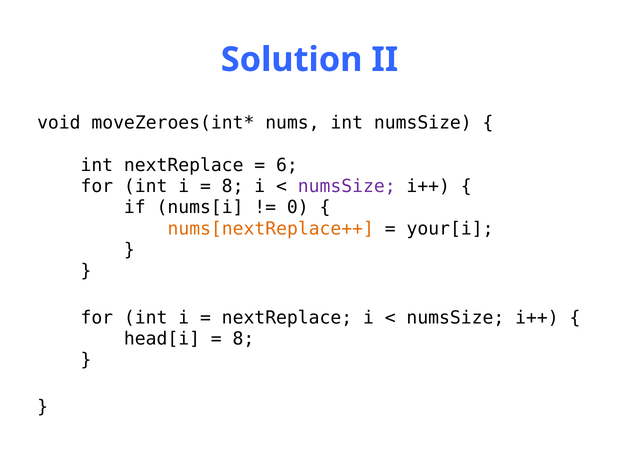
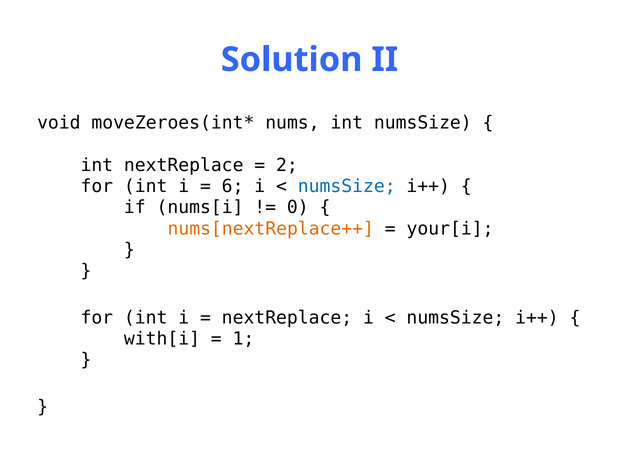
6: 6 -> 2
8 at (233, 186): 8 -> 6
numsSize at (347, 186) colour: purple -> blue
head[i: head[i -> with[i
8 at (243, 339): 8 -> 1
